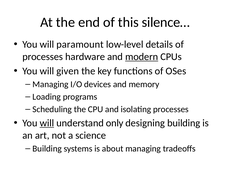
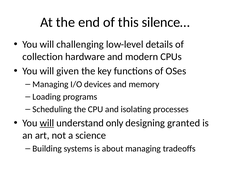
paramount: paramount -> challenging
processes at (43, 57): processes -> collection
modern underline: present -> none
designing building: building -> granted
